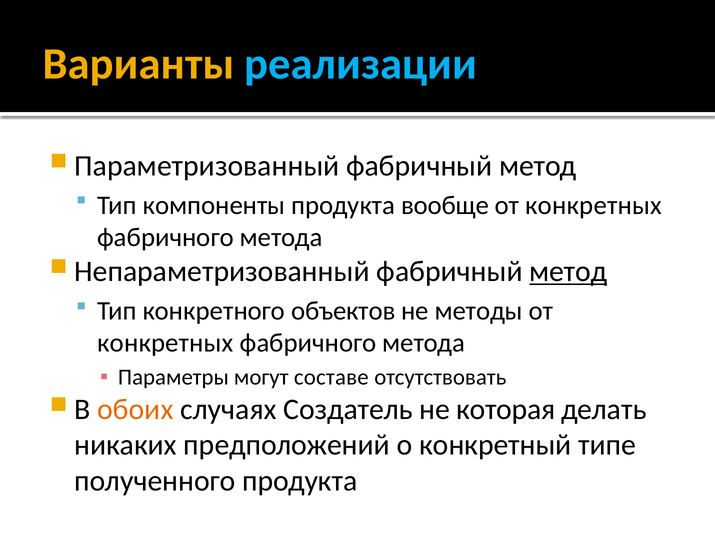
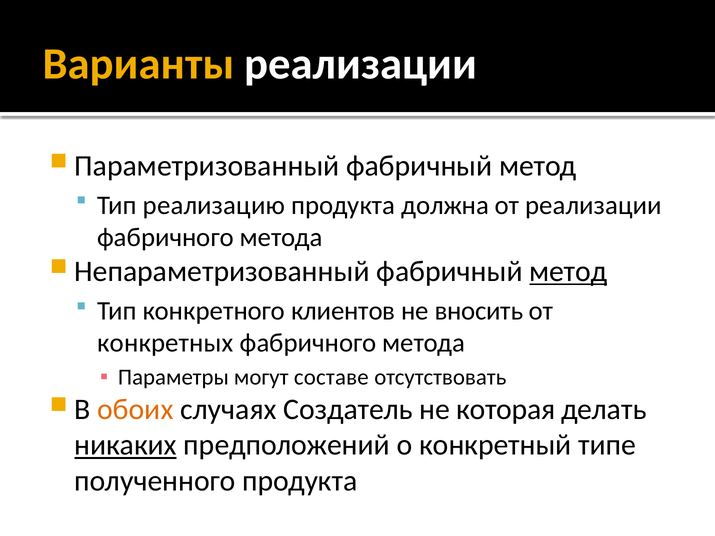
реализации at (361, 64) colour: light blue -> white
компоненты: компоненты -> реализацию
вообще: вообще -> должна
конкретных at (594, 205): конкретных -> реализации
объектов: объектов -> клиентов
методы: методы -> вносить
никаких underline: none -> present
